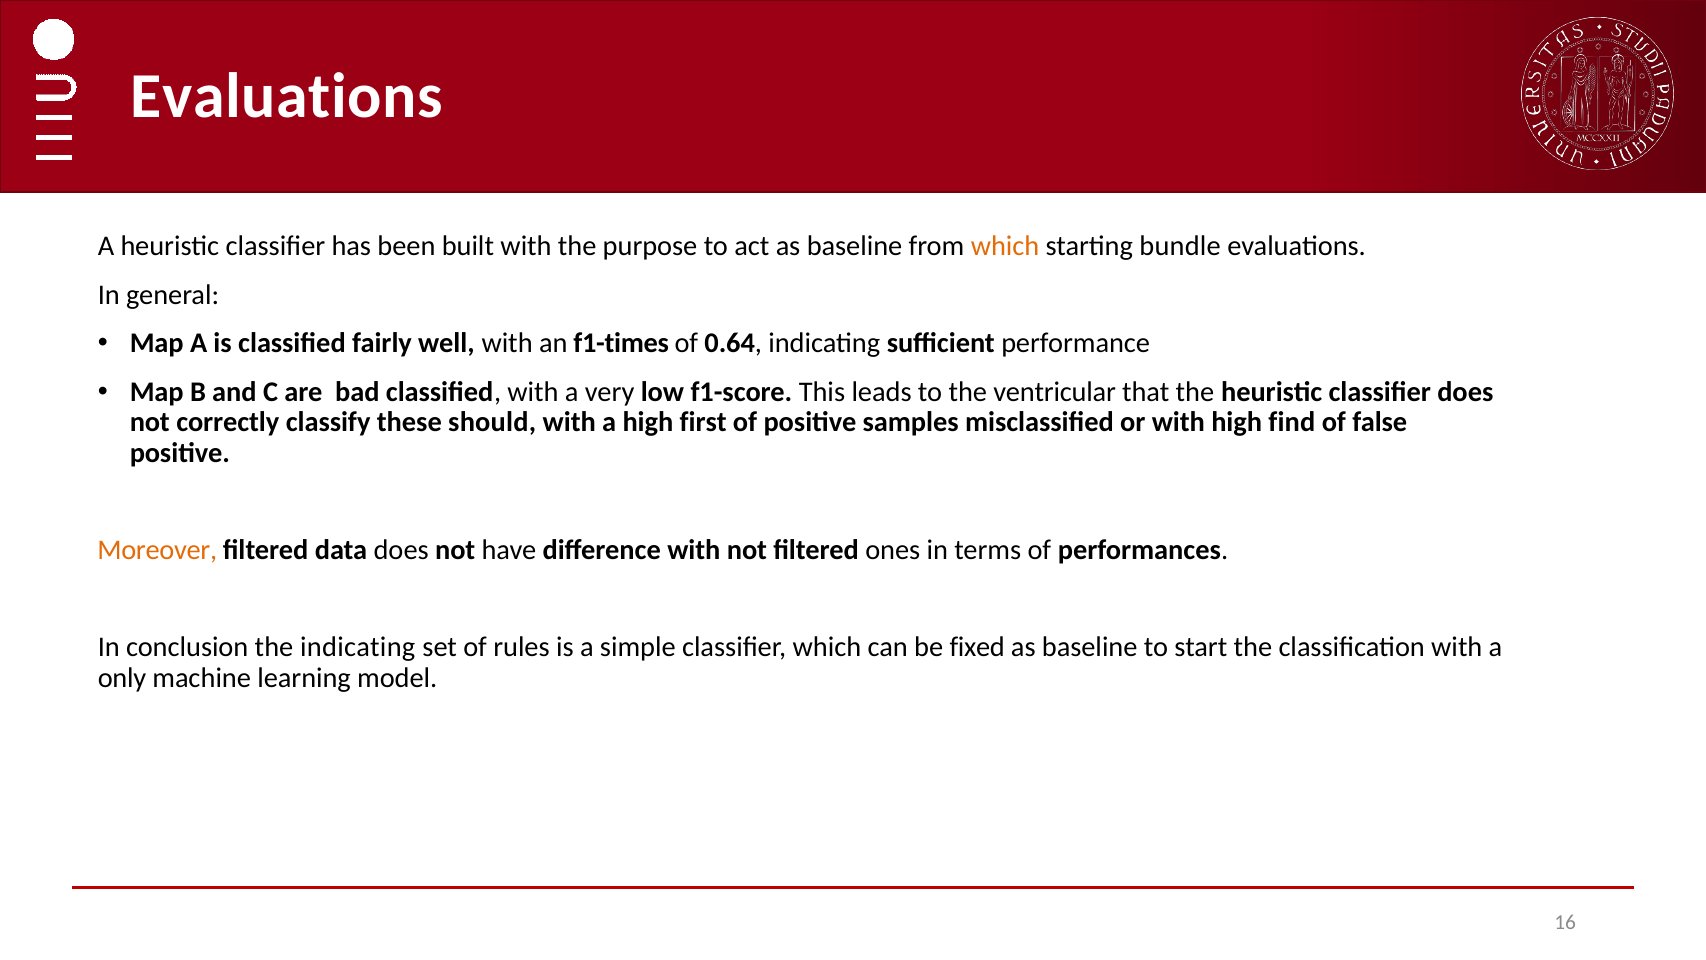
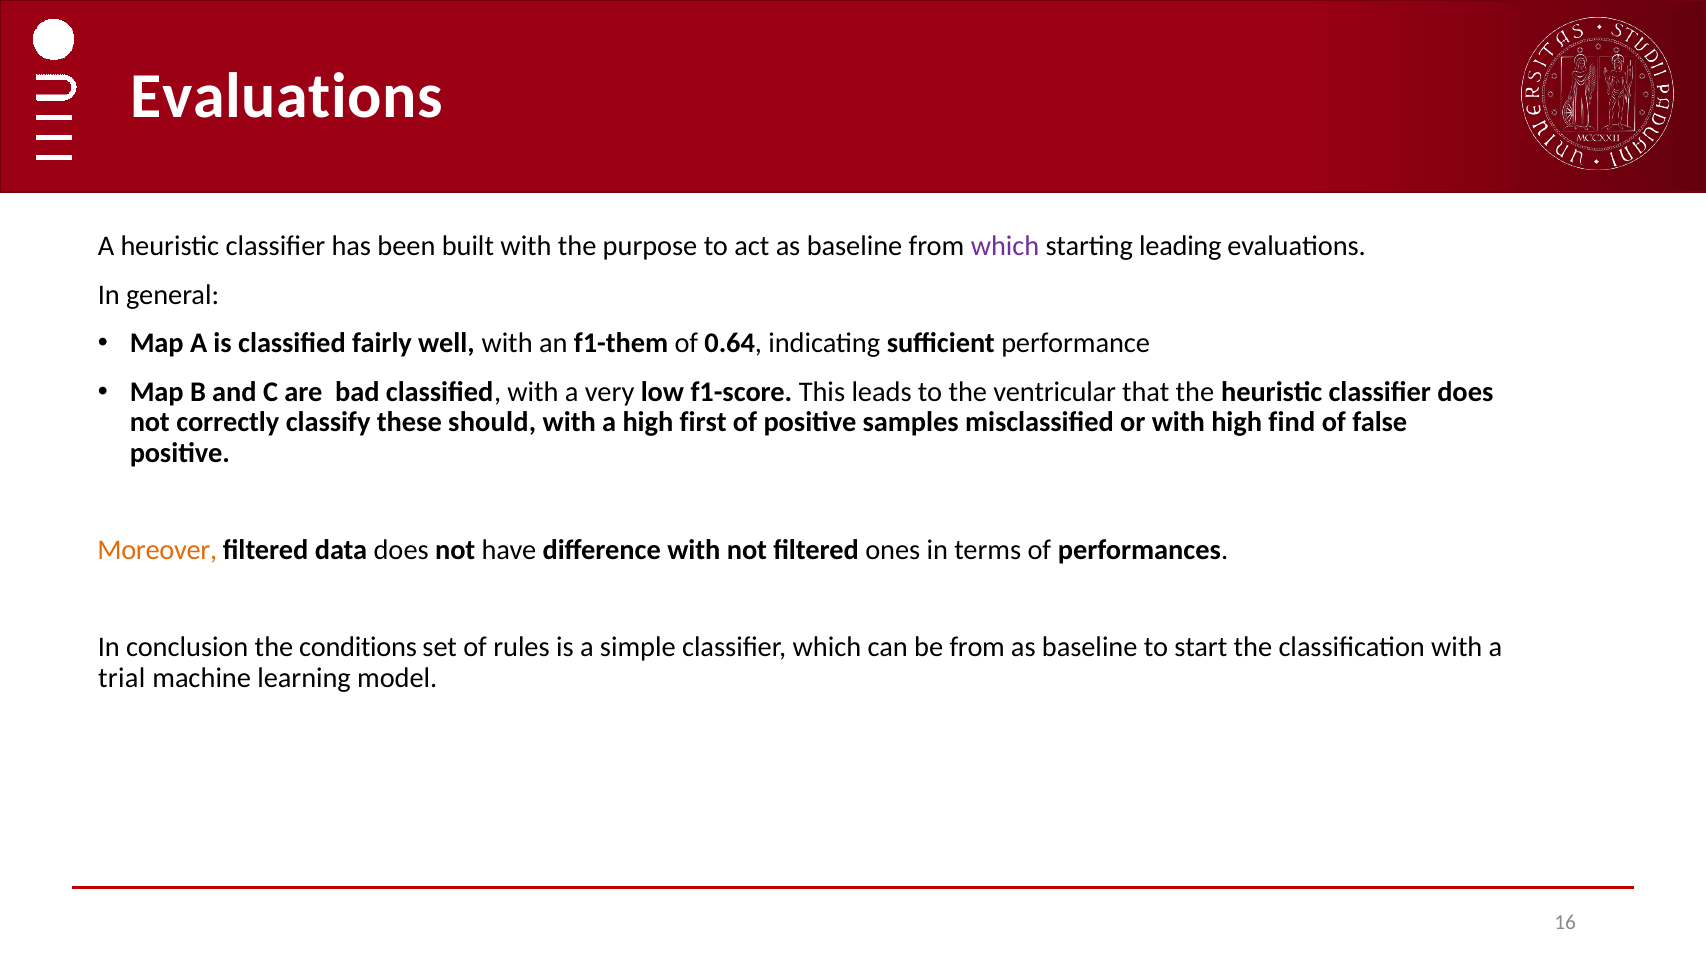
which at (1005, 246) colour: orange -> purple
bundle: bundle -> leading
f1-times: f1-times -> f1-them
the indicating: indicating -> conditions
be fixed: fixed -> from
only: only -> trial
